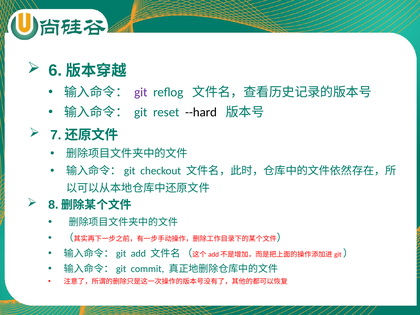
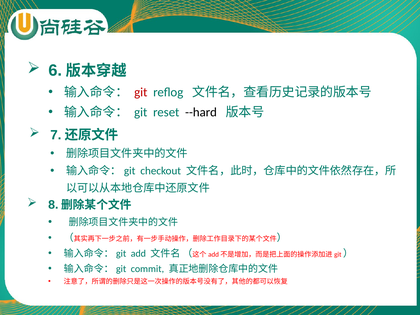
git at (141, 92) colour: purple -> red
